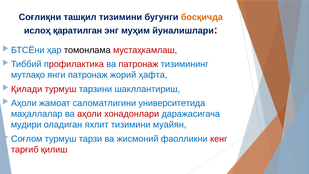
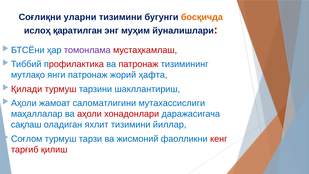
ташқил: ташқил -> уларни
томонлама colour: black -> purple
университетида: университетида -> мутахассислиги
мудири: мудири -> сақлаш
муайян: муайян -> йиллар
